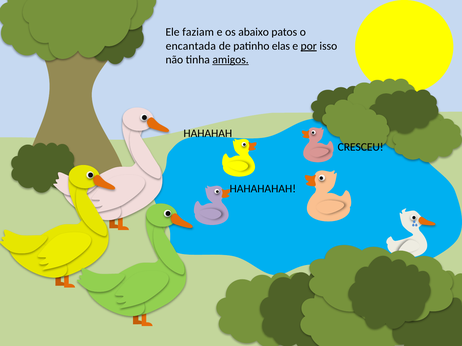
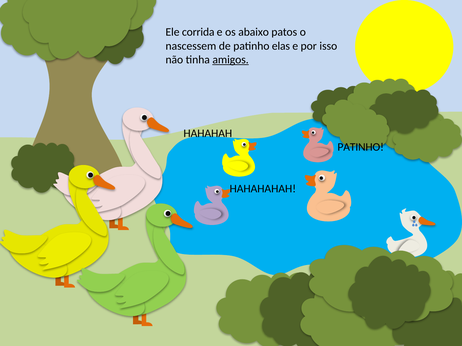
faziam: faziam -> corrida
encantada: encantada -> nascessem
por underline: present -> none
CRESCEU at (361, 147): CRESCEU -> PATINHO
